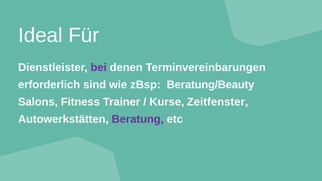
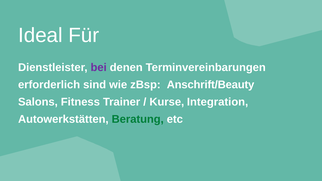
Beratung/Beauty: Beratung/Beauty -> Anschrift/Beauty
Zeitfenster: Zeitfenster -> Integration
Beratung colour: purple -> green
